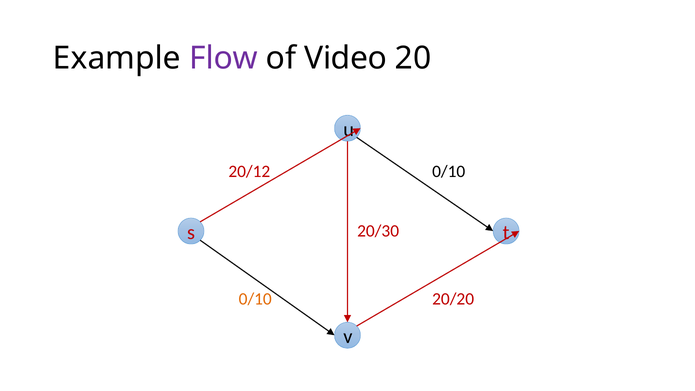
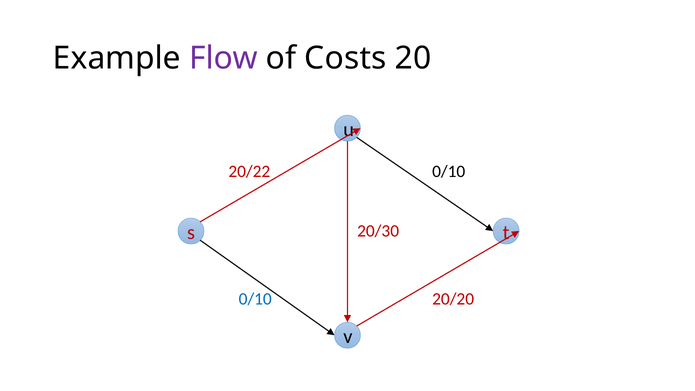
Video: Video -> Costs
20/12: 20/12 -> 20/22
0/10 at (255, 299) colour: orange -> blue
